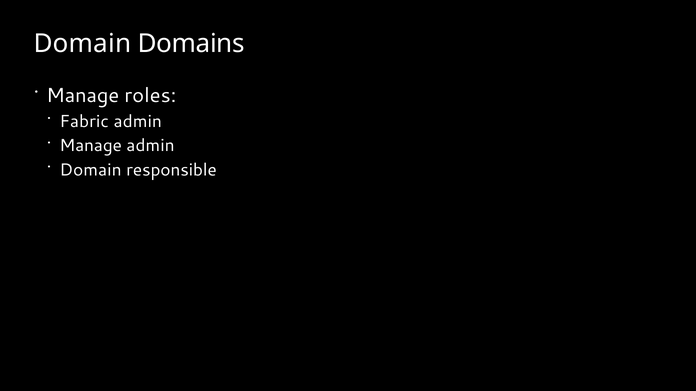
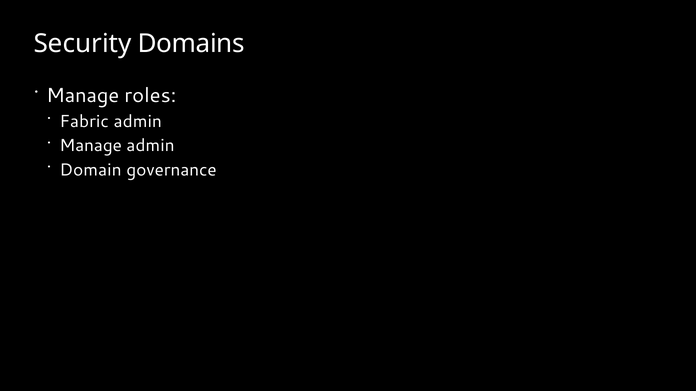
Domain at (82, 44): Domain -> Security
responsible: responsible -> governance
